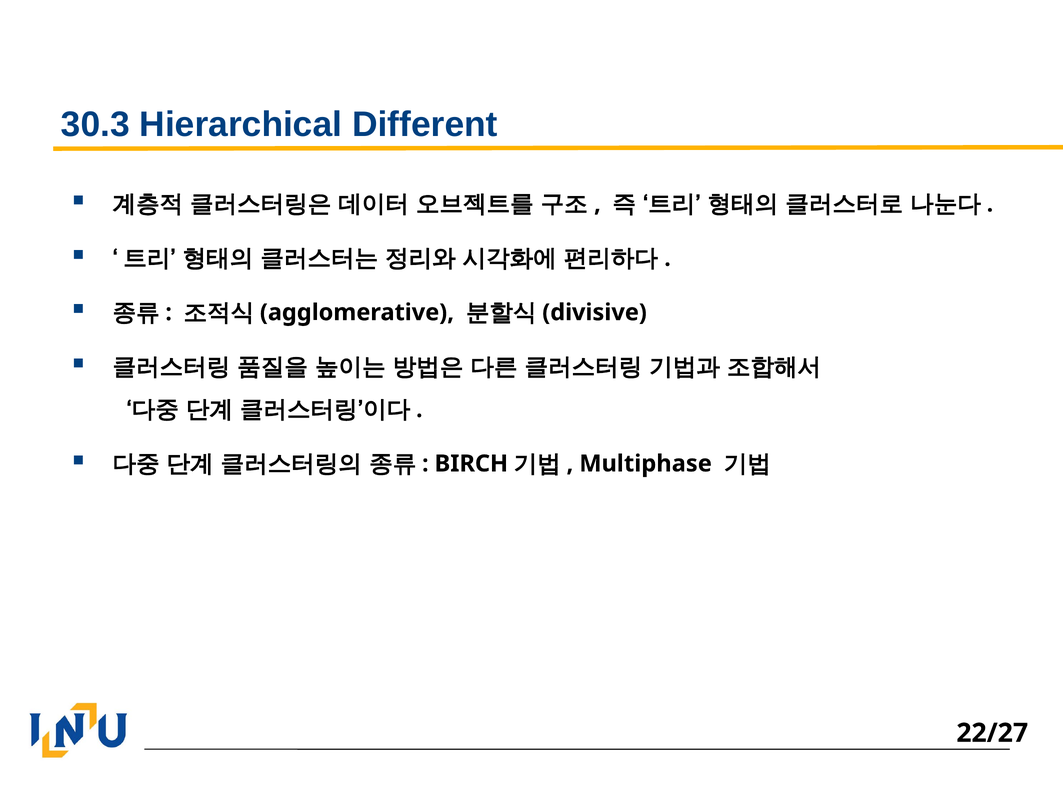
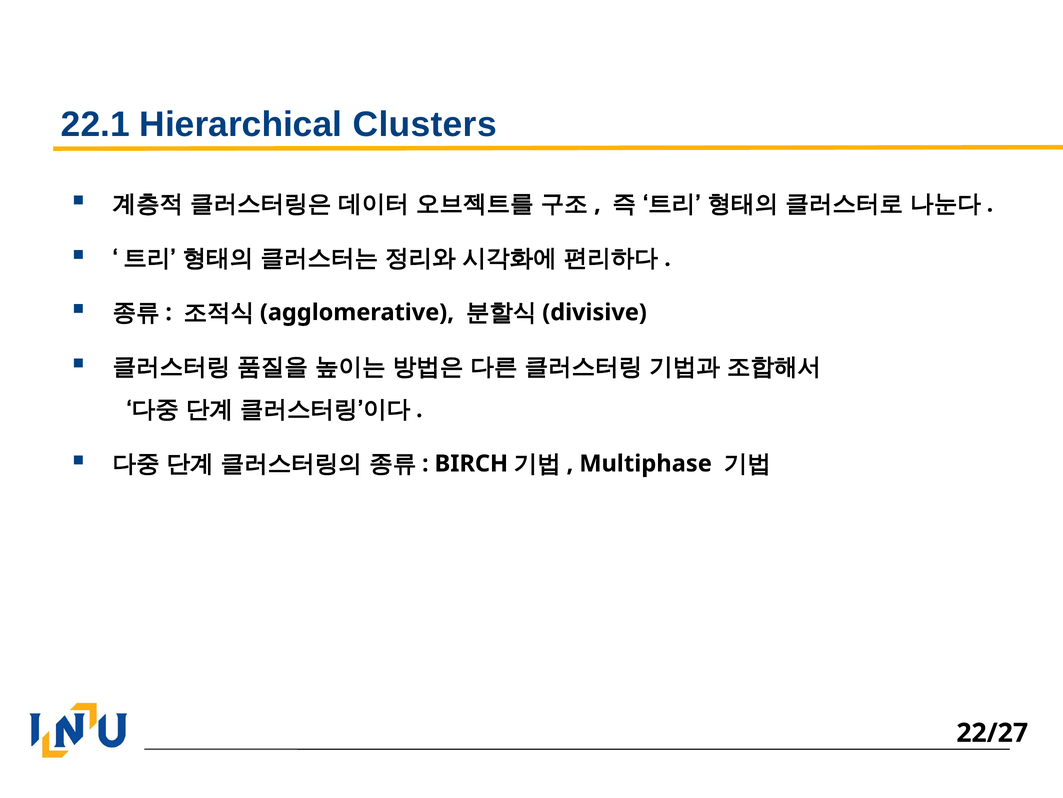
30.3: 30.3 -> 22.1
Different: Different -> Clusters
